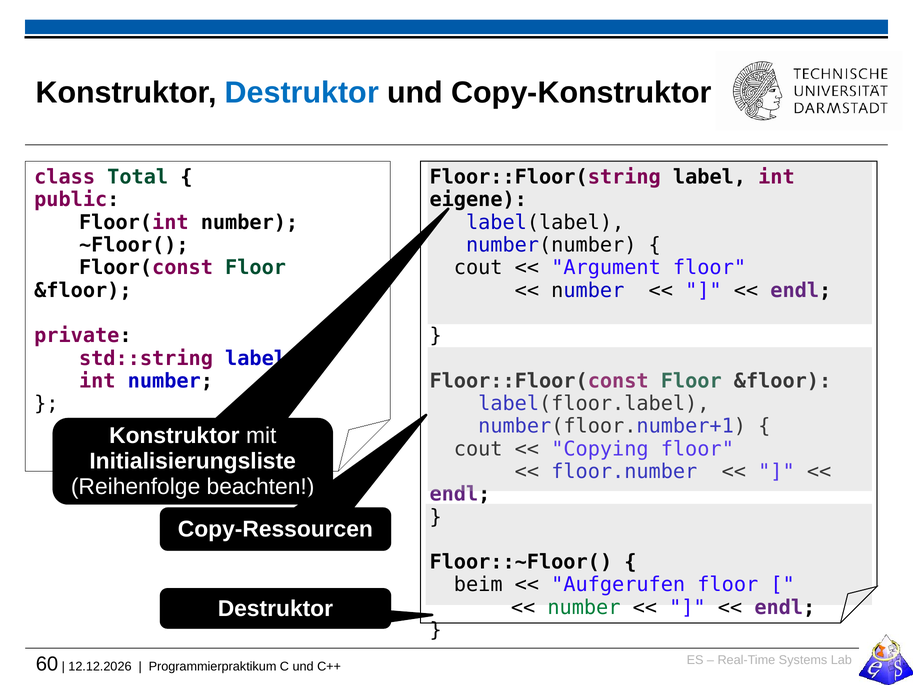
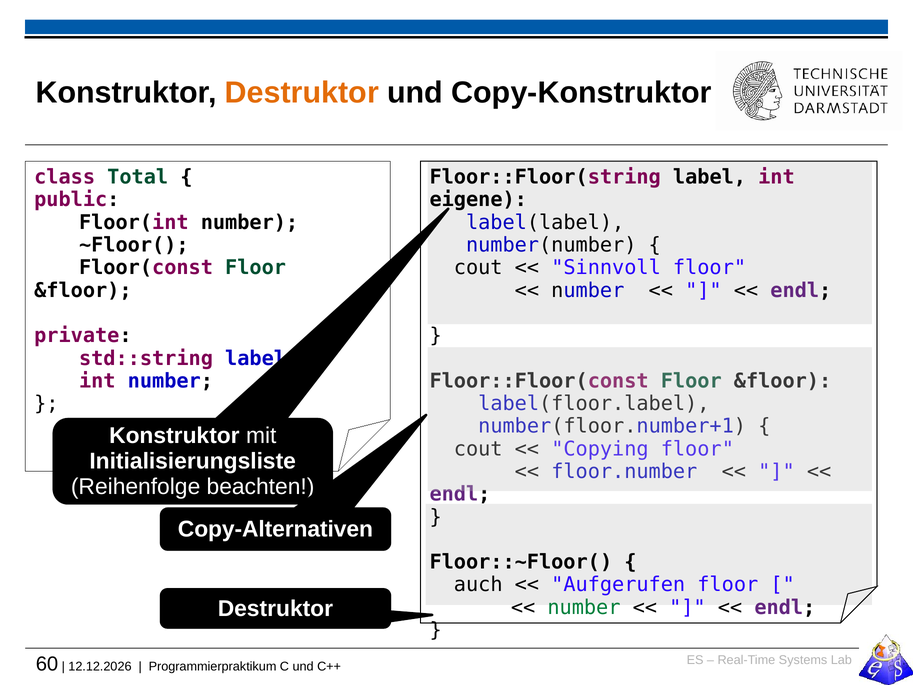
Destruktor at (302, 93) colour: blue -> orange
Argument: Argument -> Sinnvoll
Copy-Ressourcen: Copy-Ressourcen -> Copy-Alternativen
beim: beim -> auch
